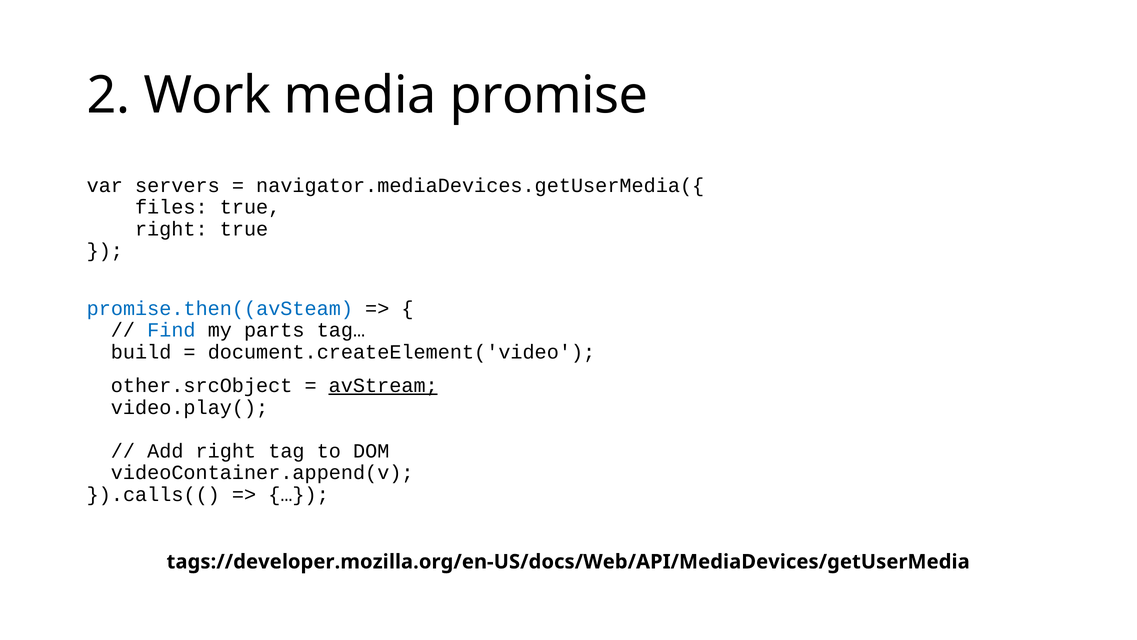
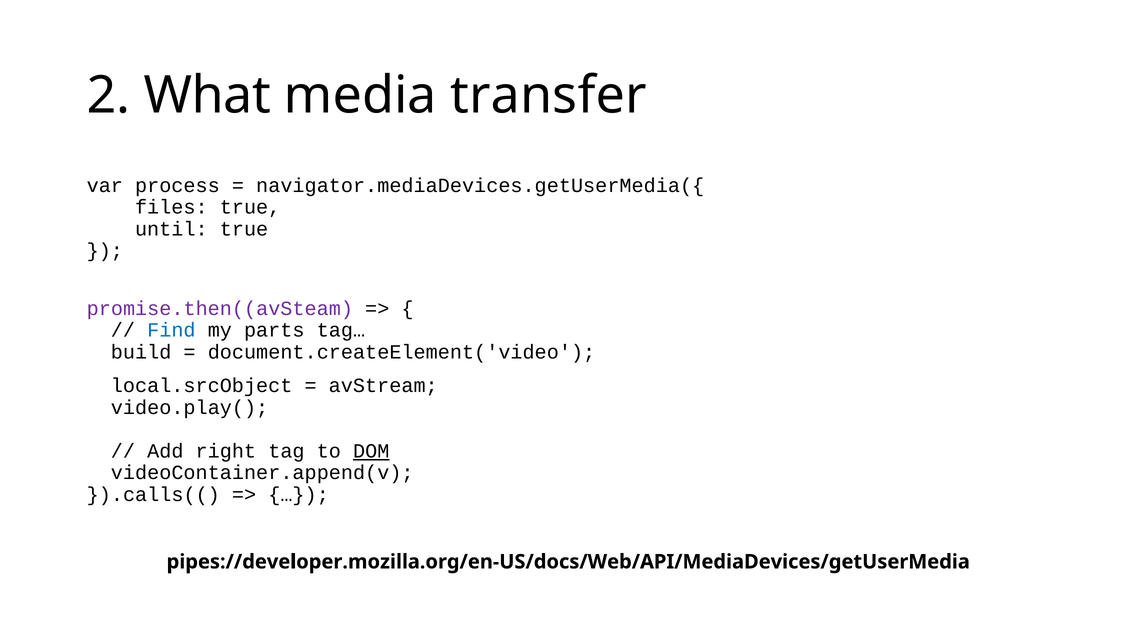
Work: Work -> What
promise: promise -> transfer
servers: servers -> process
right at (171, 229): right -> until
promise.then((avSteam colour: blue -> purple
other.srcObject: other.srcObject -> local.srcObject
avStream underline: present -> none
DOM underline: none -> present
tags://developer.mozilla.org/en-US/docs/Web/API/MediaDevices/getUserMedia: tags://developer.mozilla.org/en-US/docs/Web/API/MediaDevices/getUserMedia -> pipes://developer.mozilla.org/en-US/docs/Web/API/MediaDevices/getUserMedia
